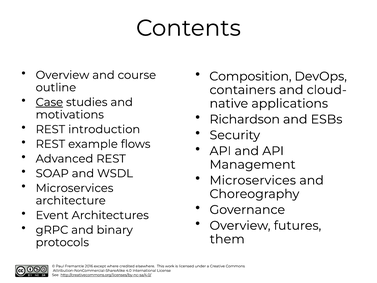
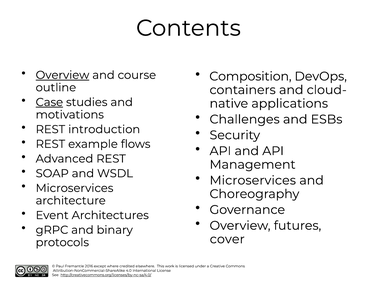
Overview at (62, 75) underline: none -> present
Richardson: Richardson -> Challenges
them: them -> cover
